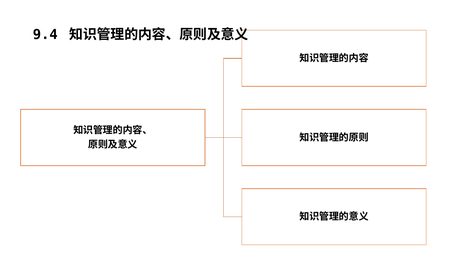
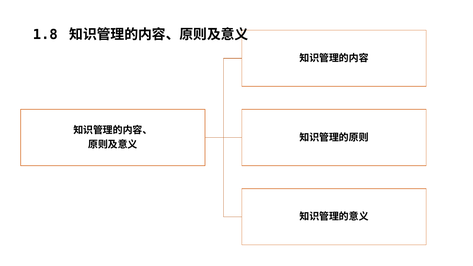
9.4: 9.4 -> 1.8
